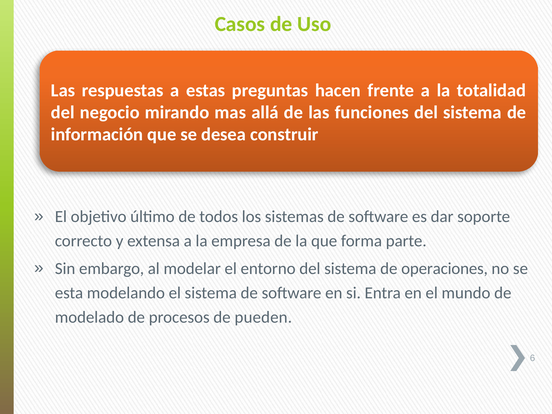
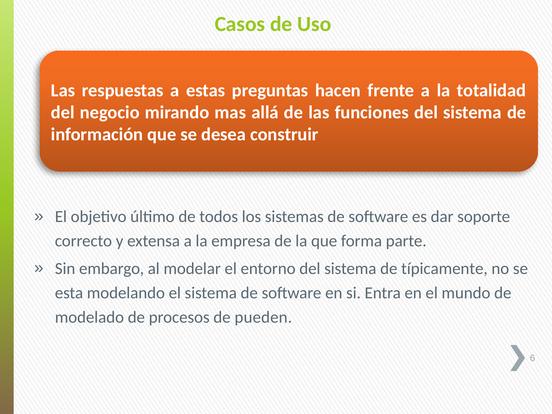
operaciones: operaciones -> típicamente
